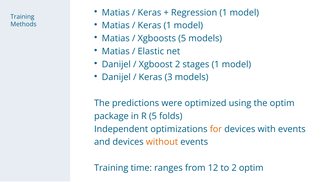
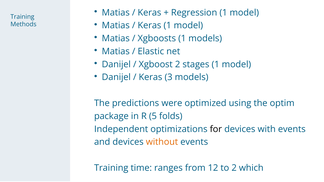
Xgboosts 5: 5 -> 1
for colour: orange -> black
2 optim: optim -> which
